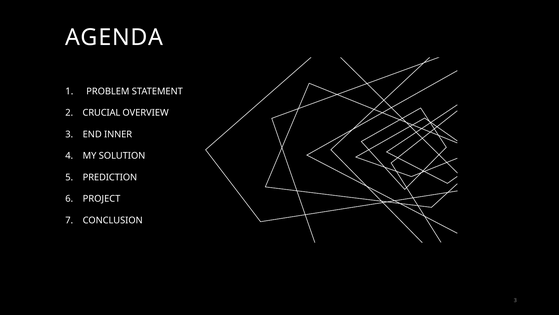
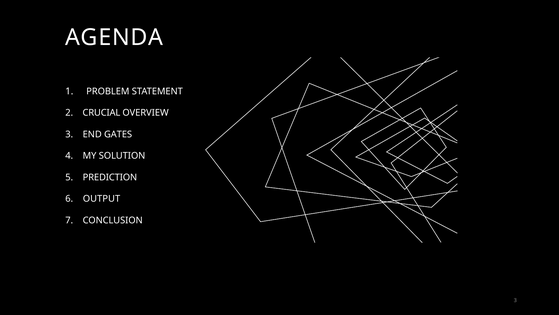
INNER: INNER -> GATES
PROJECT: PROJECT -> OUTPUT
